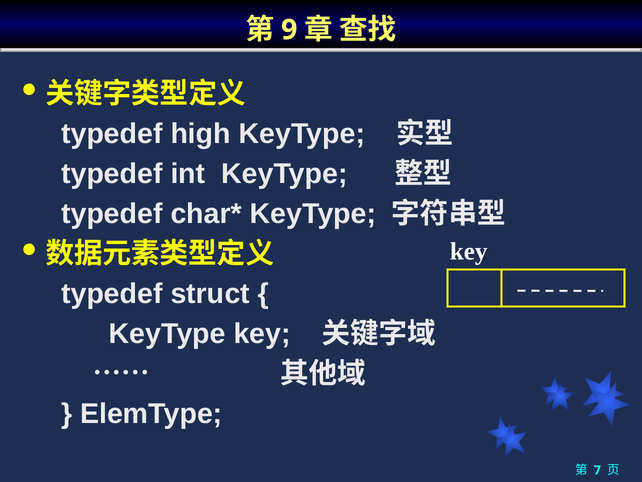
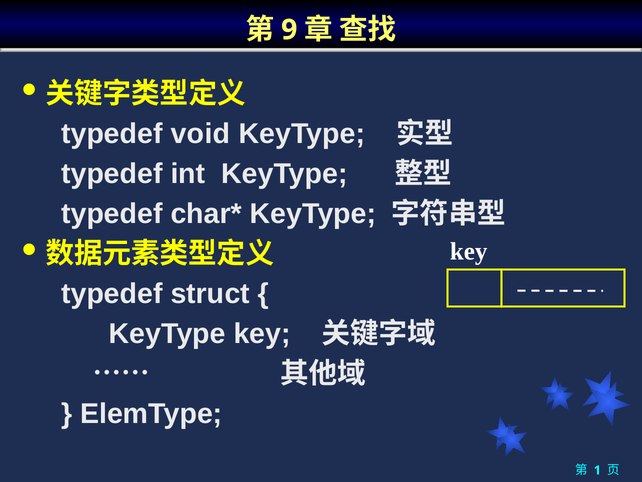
high: high -> void
7: 7 -> 1
